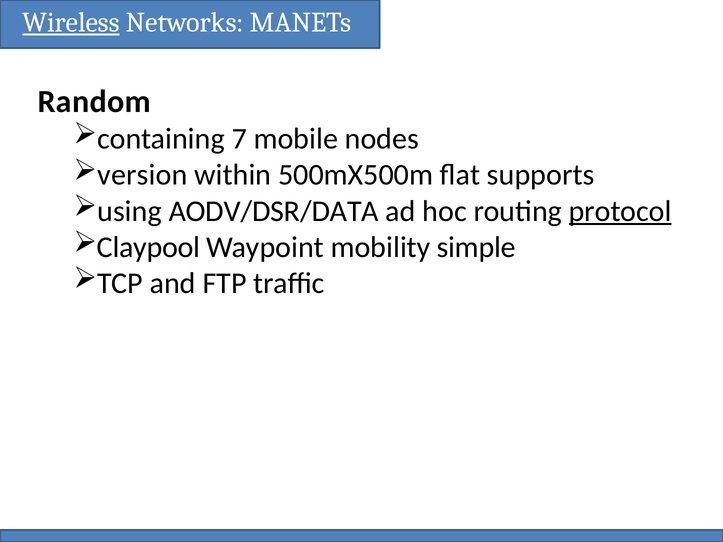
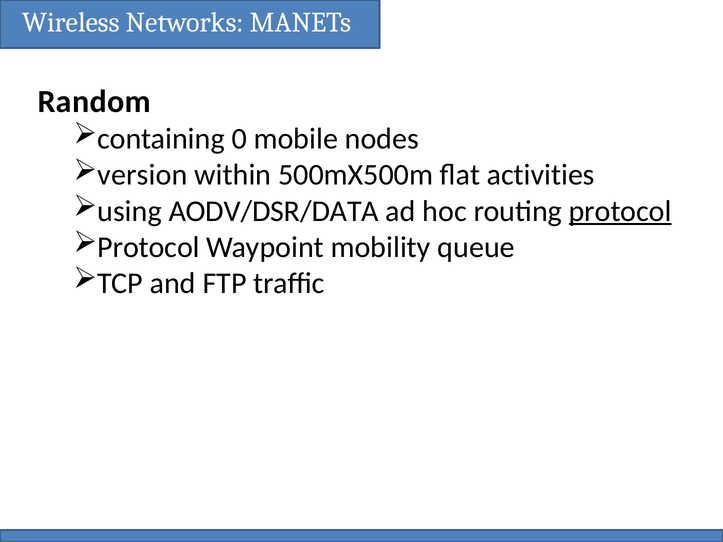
Wireless underline: present -> none
7: 7 -> 0
supports: supports -> activities
Claypool at (149, 247): Claypool -> Protocol
simple: simple -> queue
